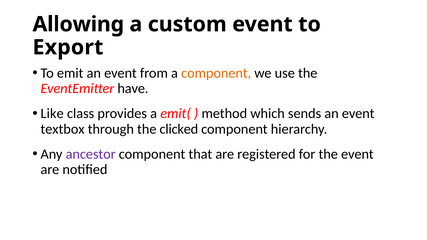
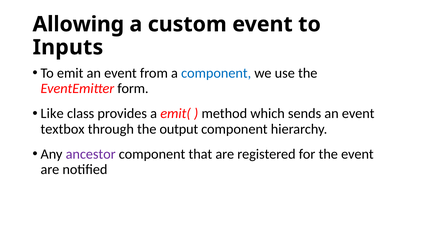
Export: Export -> Inputs
component at (216, 73) colour: orange -> blue
have: have -> form
clicked: clicked -> output
